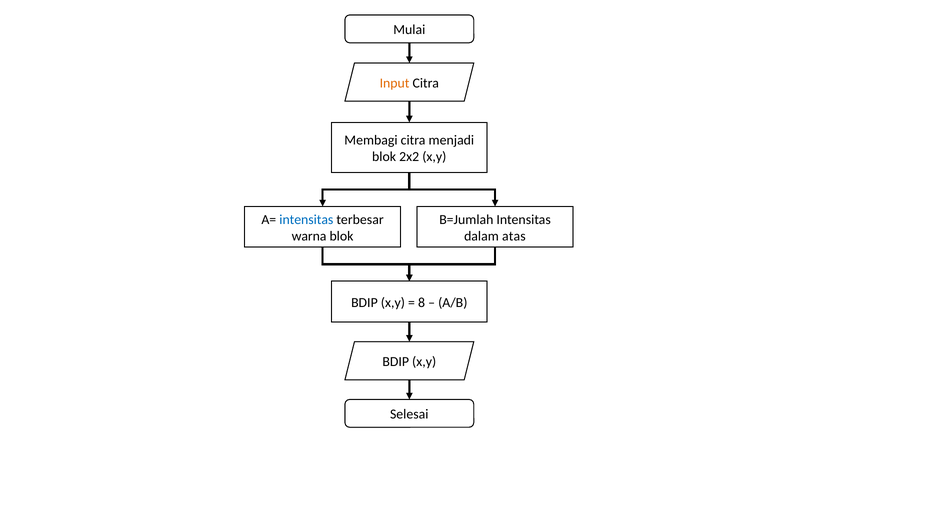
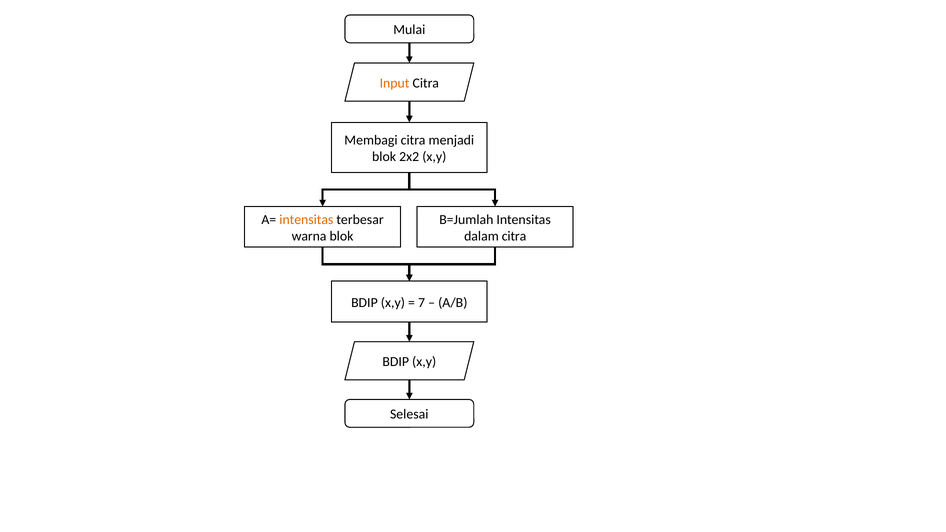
intensitas at (306, 220) colour: blue -> orange
dalam atas: atas -> citra
8: 8 -> 7
